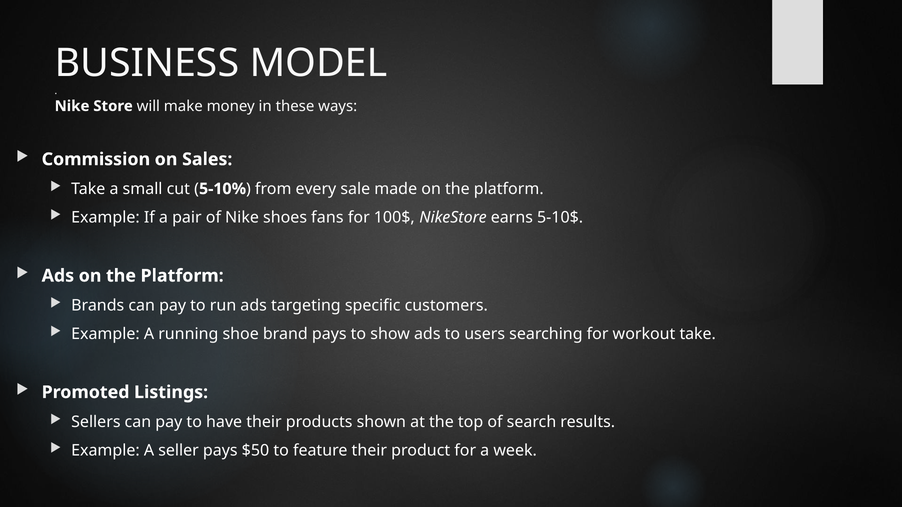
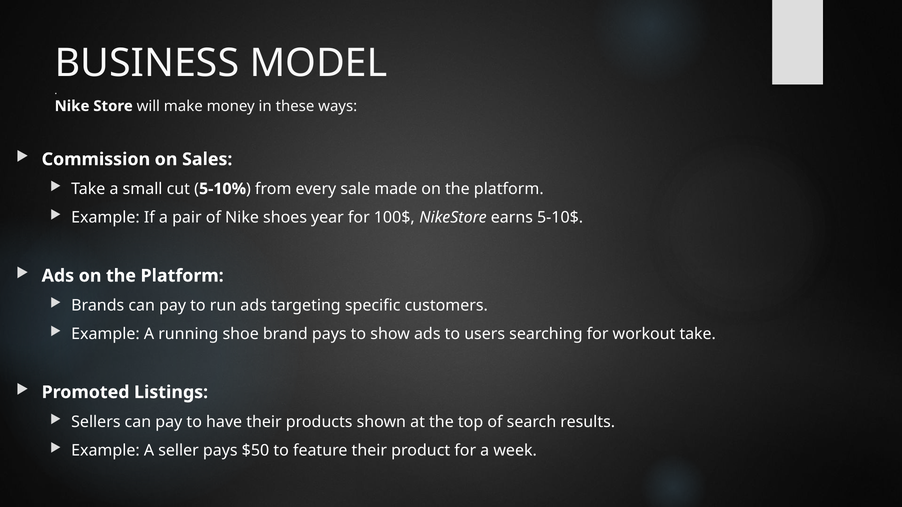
fans: fans -> year
